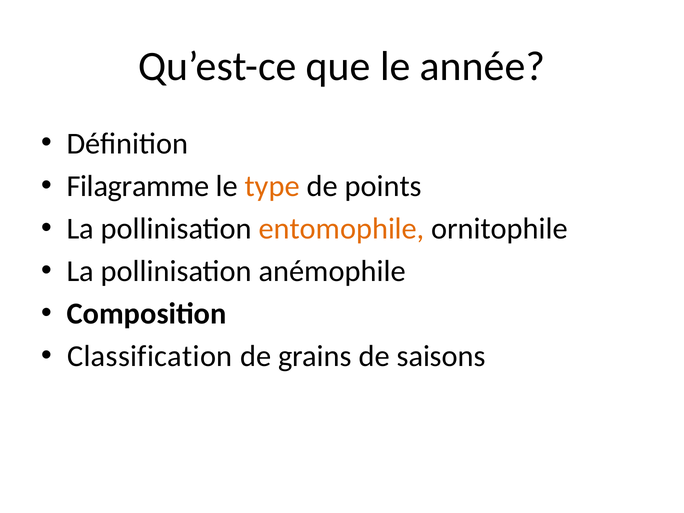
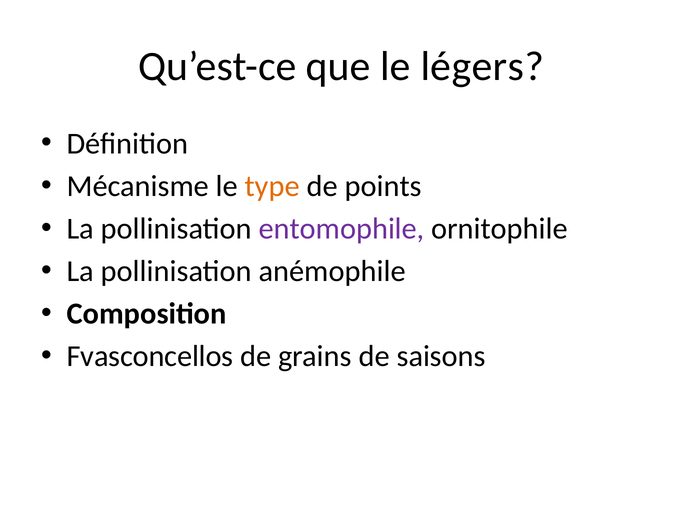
année: année -> légers
Filagramme: Filagramme -> Mécanisme
entomophile colour: orange -> purple
Classification: Classification -> Fvasconcellos
